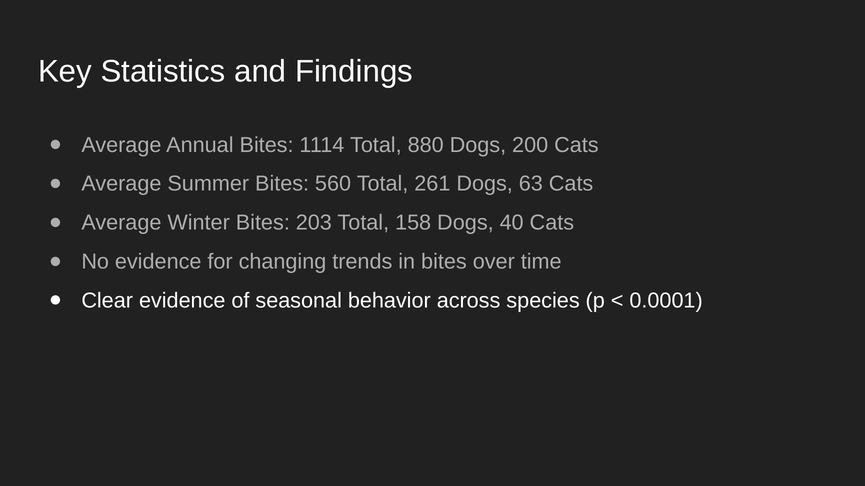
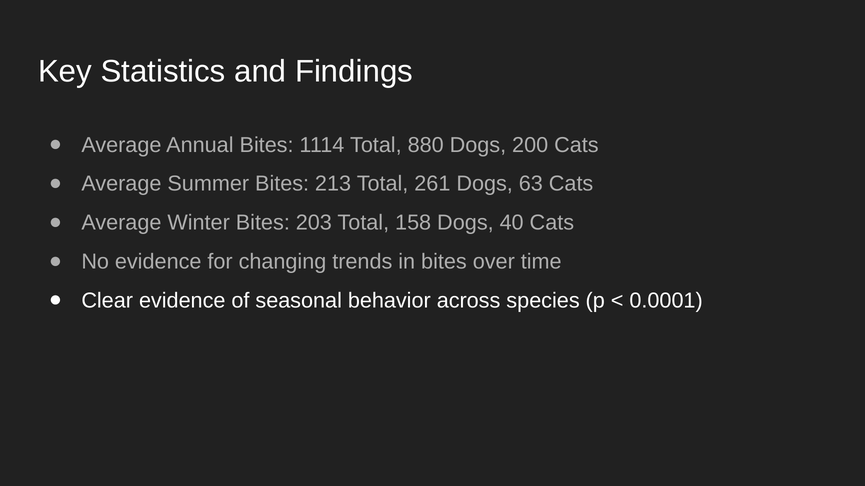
560: 560 -> 213
